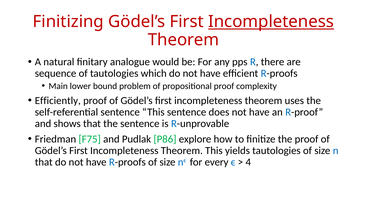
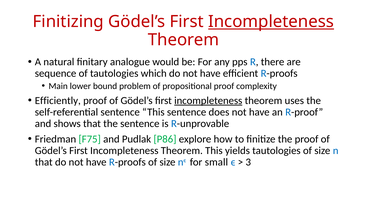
incompleteness at (208, 101) underline: none -> present
every: every -> small
4: 4 -> 3
